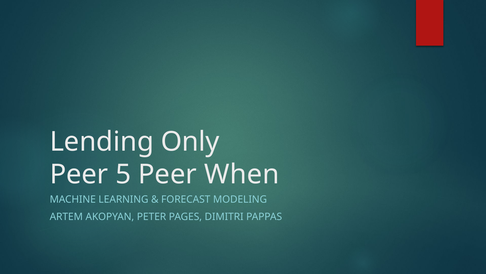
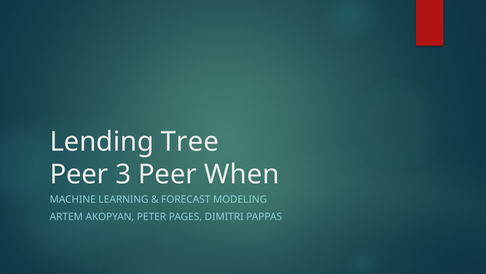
Only: Only -> Tree
5: 5 -> 3
